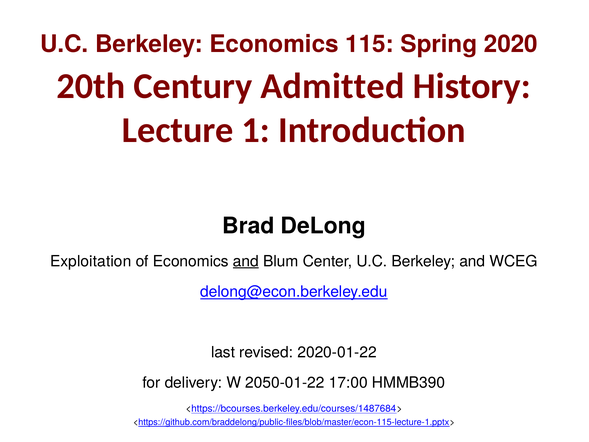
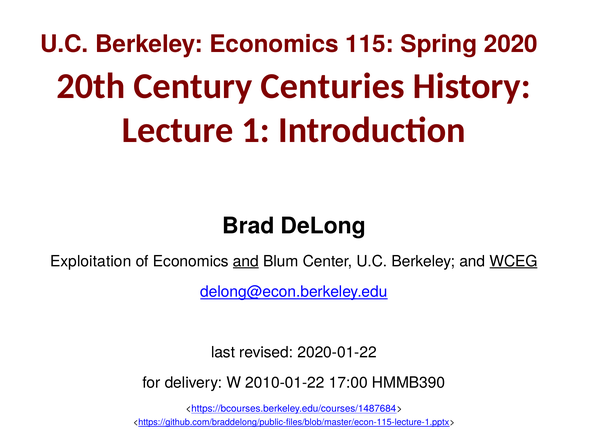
Admitted: Admitted -> Centuries
WCEG underline: none -> present
2050-01-22: 2050-01-22 -> 2010-01-22
